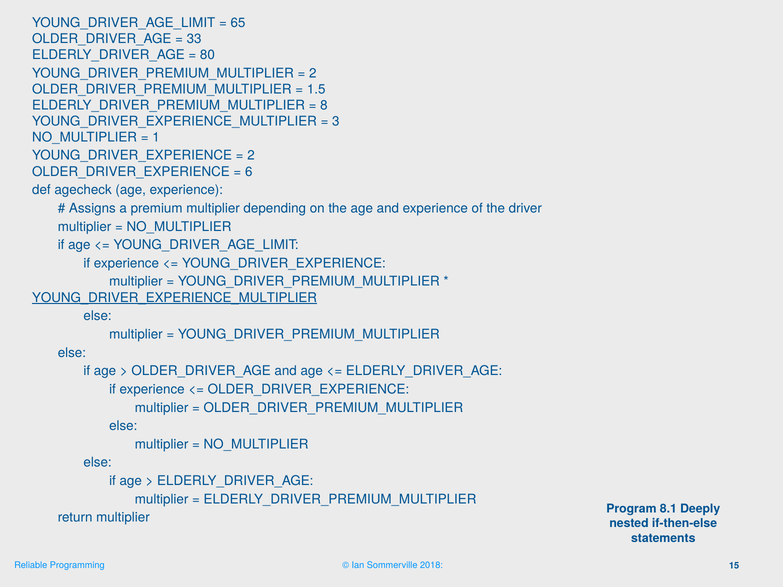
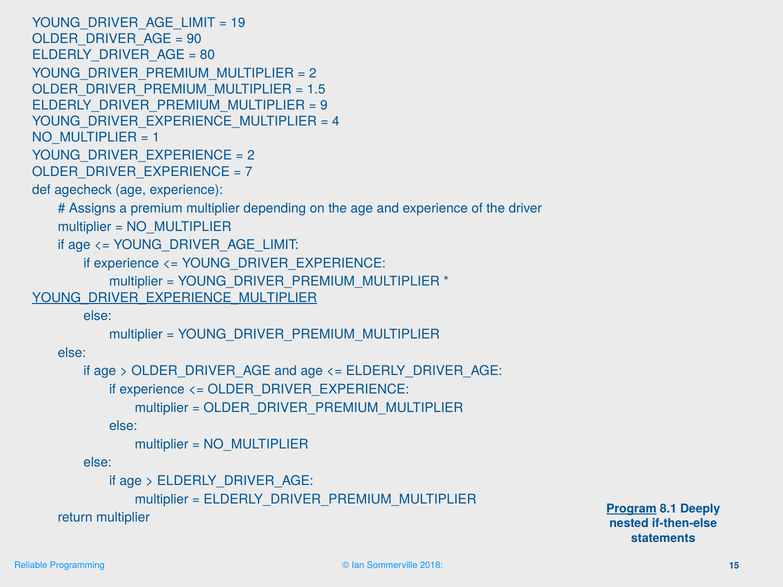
65: 65 -> 19
33: 33 -> 90
8: 8 -> 9
3: 3 -> 4
6: 6 -> 7
Program underline: none -> present
